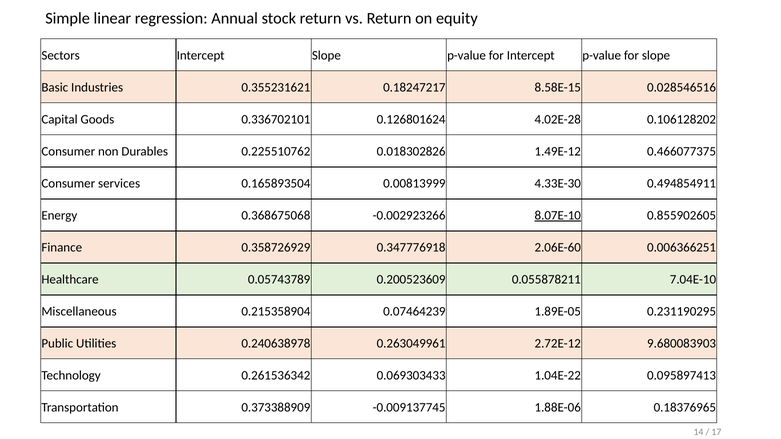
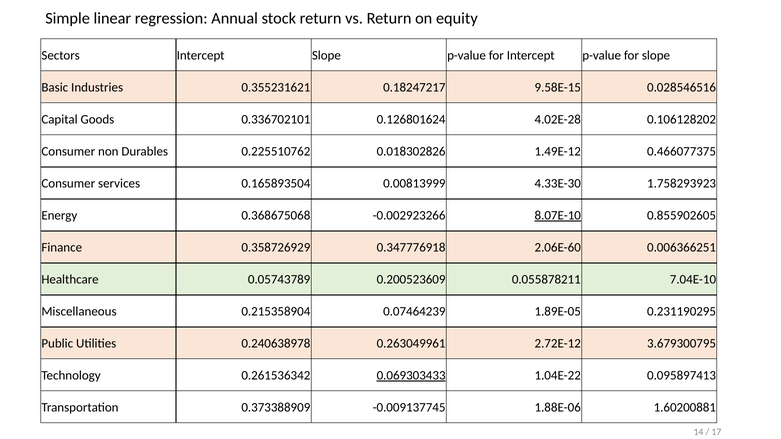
8.58E-15: 8.58E-15 -> 9.58E-15
0.494854911: 0.494854911 -> 1.758293923
9.680083903: 9.680083903 -> 3.679300795
0.069303433 underline: none -> present
0.18376965: 0.18376965 -> 1.60200881
